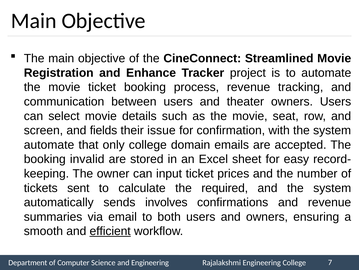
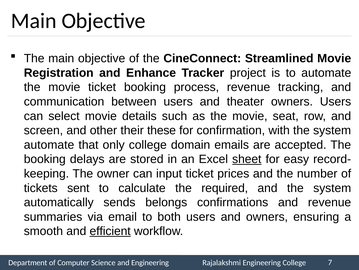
fields: fields -> other
issue: issue -> these
invalid: invalid -> delays
sheet underline: none -> present
involves: involves -> belongs
